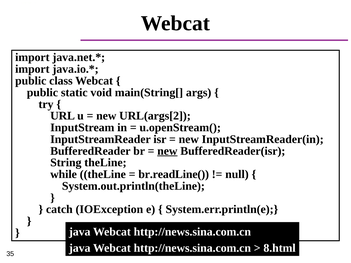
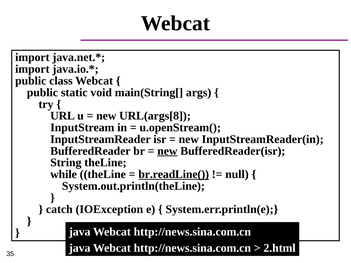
URL(args[2: URL(args[2 -> URL(args[8
br.readLine( underline: none -> present
8.html: 8.html -> 2.html
